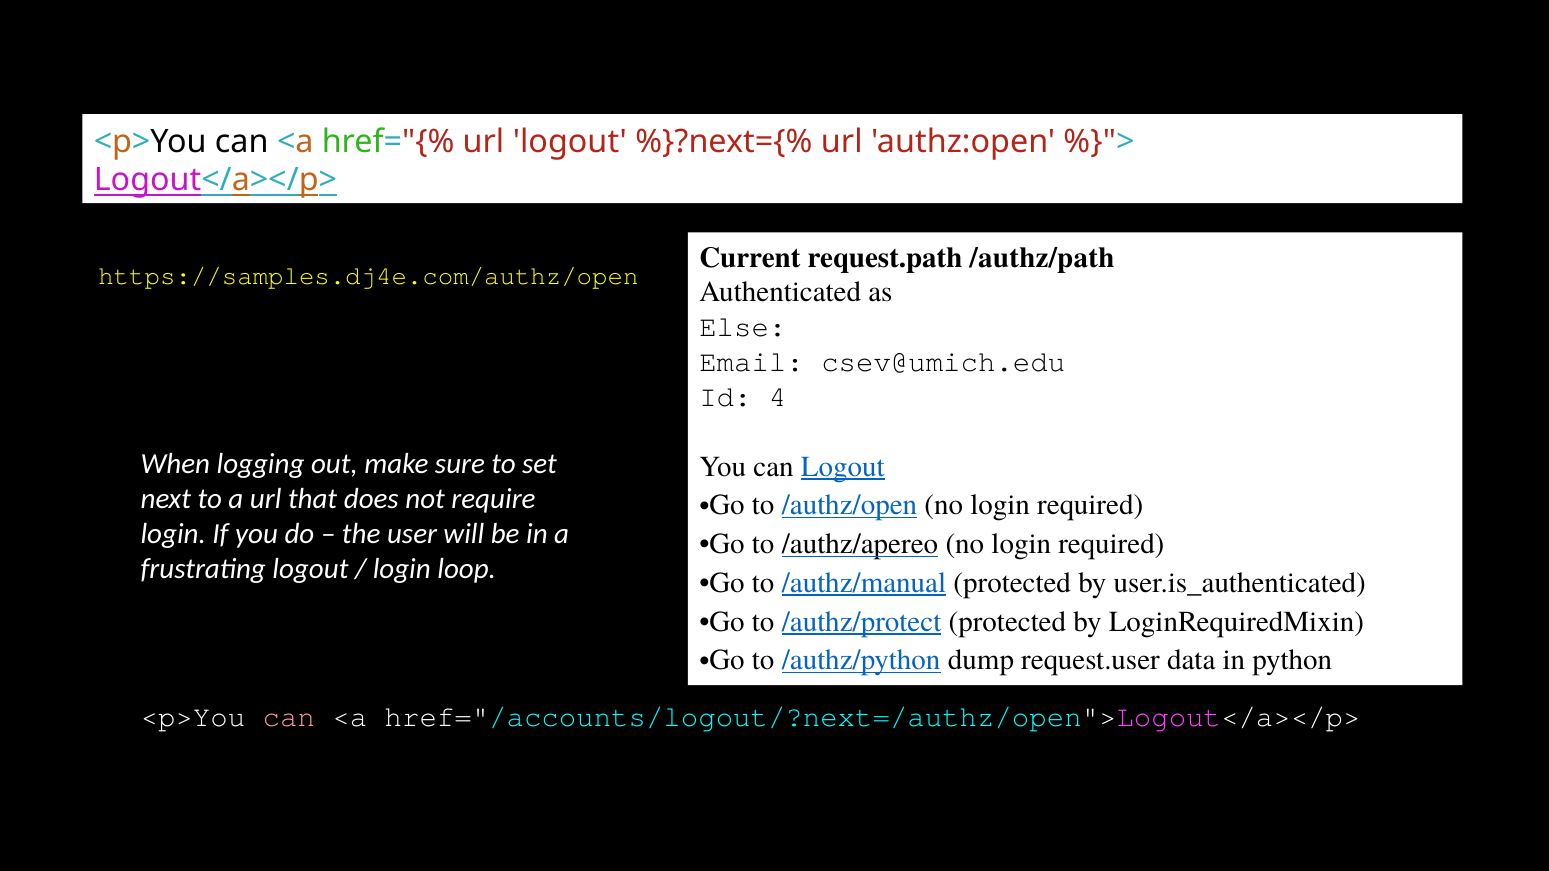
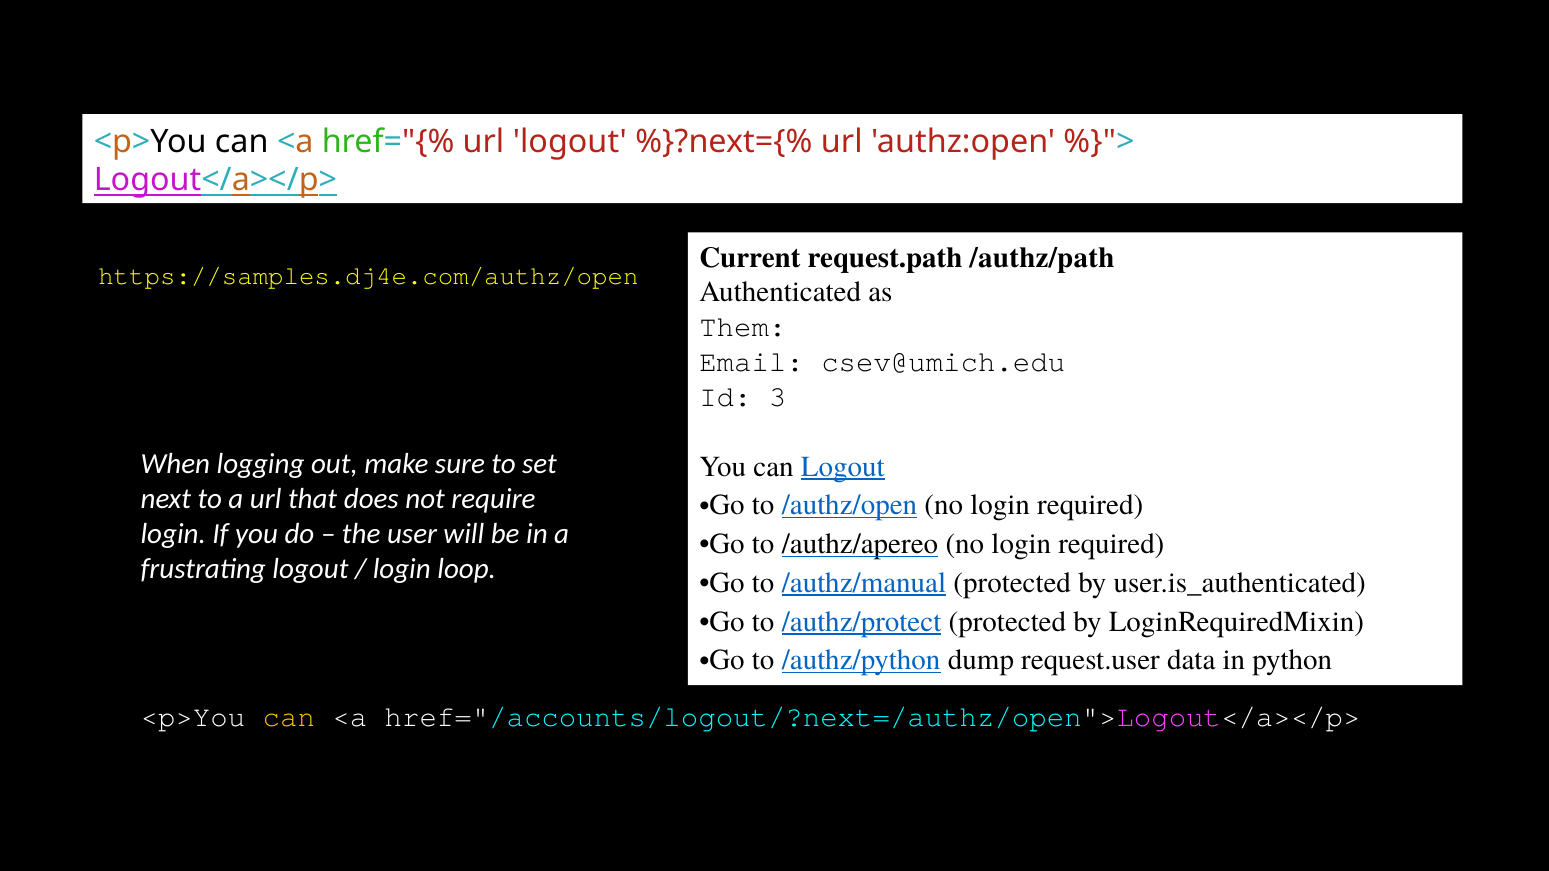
Else: Else -> Them
4: 4 -> 3
can at (289, 717) colour: pink -> yellow
